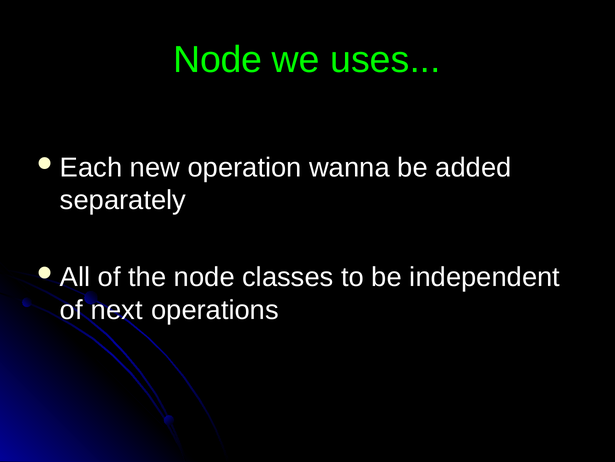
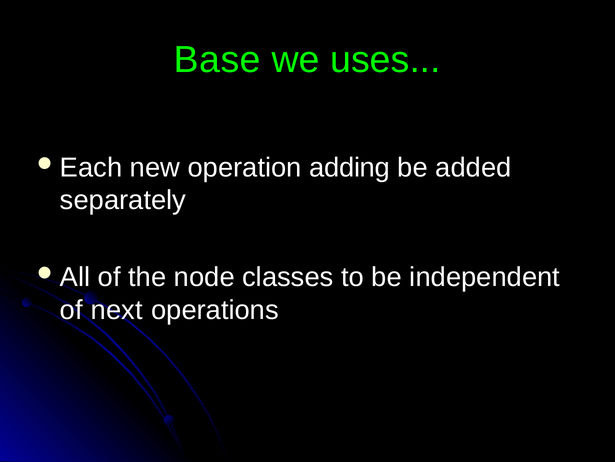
Node at (218, 60): Node -> Base
wanna: wanna -> adding
